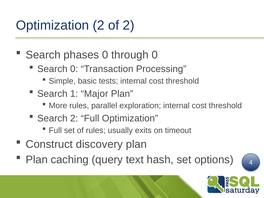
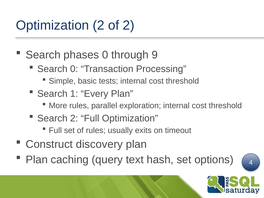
through 0: 0 -> 9
Major: Major -> Every
